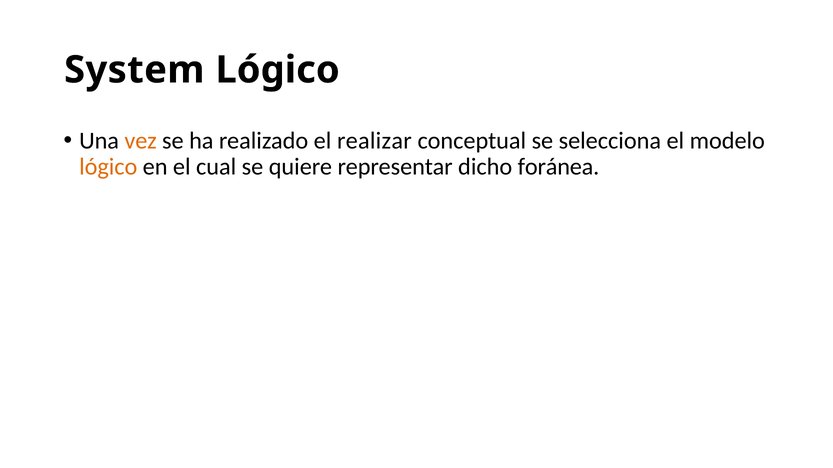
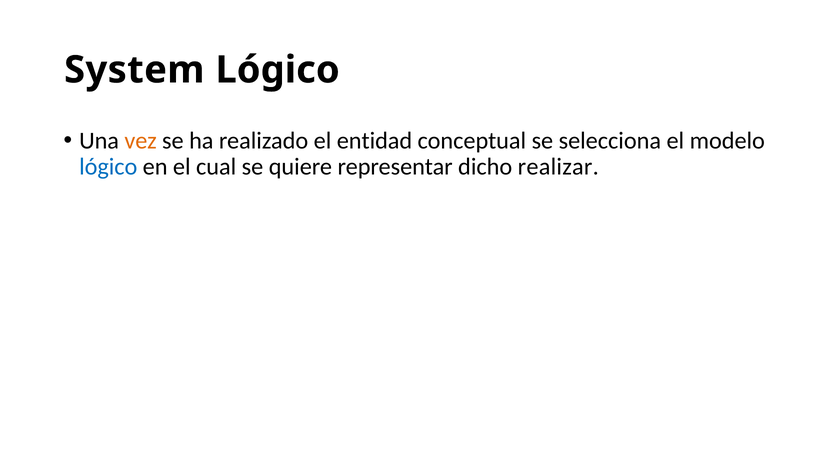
realizar: realizar -> entidad
lógico at (108, 167) colour: orange -> blue
foránea: foránea -> realizar
